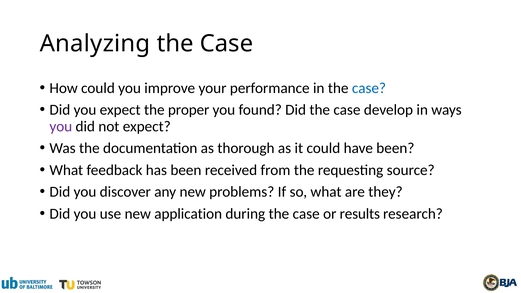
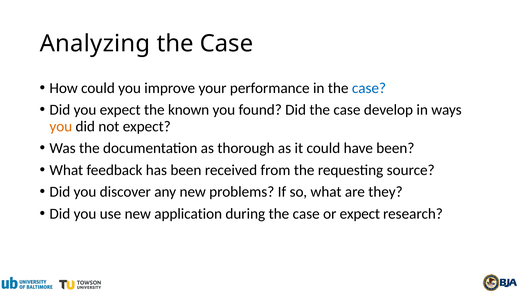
proper: proper -> known
you at (61, 126) colour: purple -> orange
or results: results -> expect
